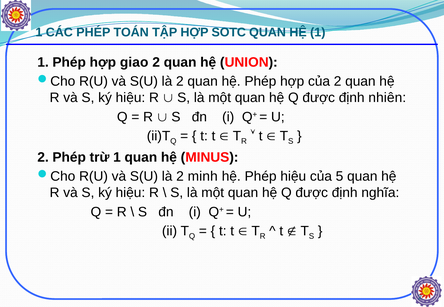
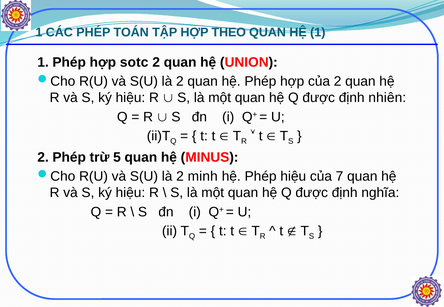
SOTC: SOTC -> THEO
giao: giao -> sotc
trừ 1: 1 -> 5
5: 5 -> 7
